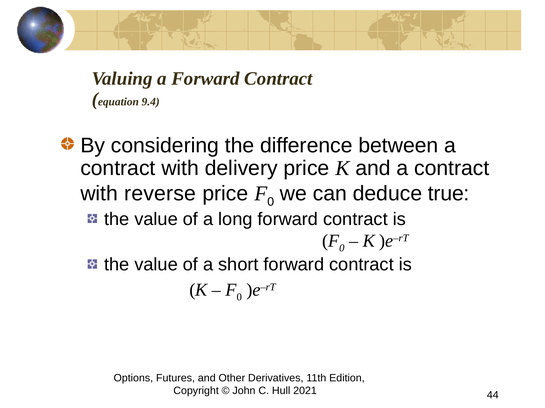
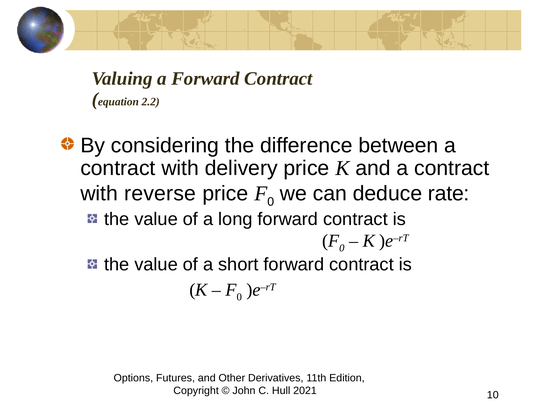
9.4: 9.4 -> 2.2
true: true -> rate
44: 44 -> 10
